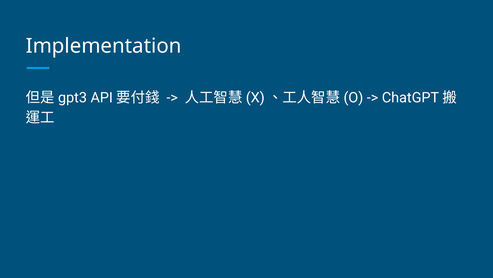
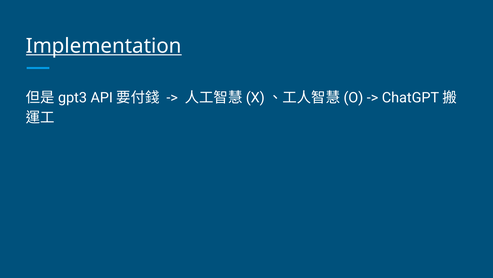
Implementation underline: none -> present
